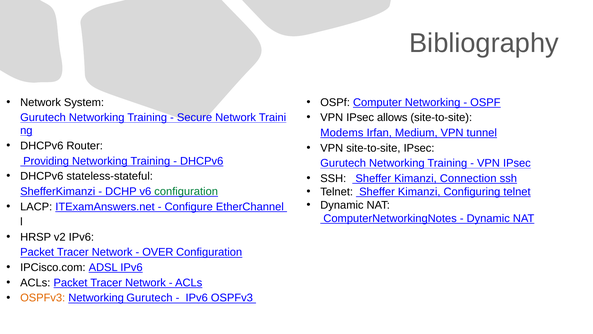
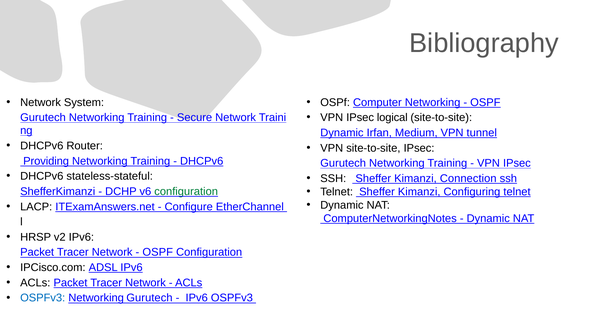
allows: allows -> logical
Modems at (342, 133): Modems -> Dynamic
OVER at (158, 252): OVER -> OSPF
OSPFv3 at (43, 298) colour: orange -> blue
